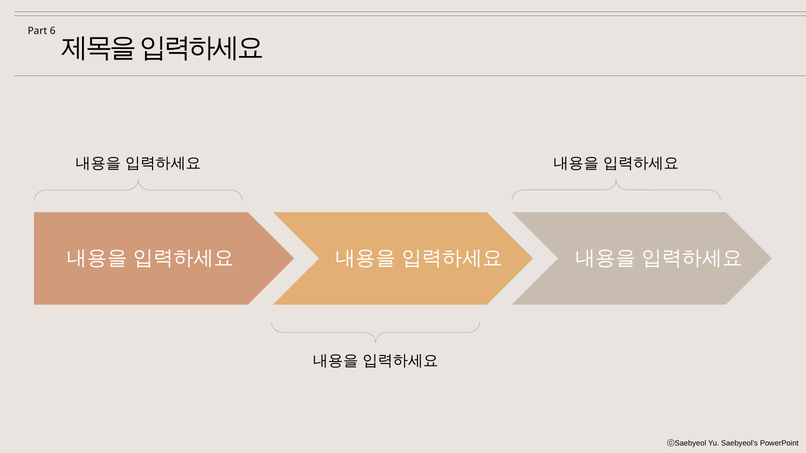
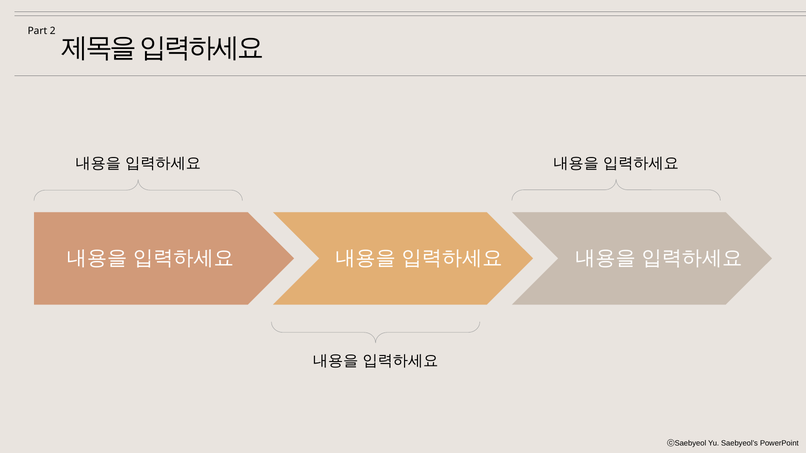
6: 6 -> 2
